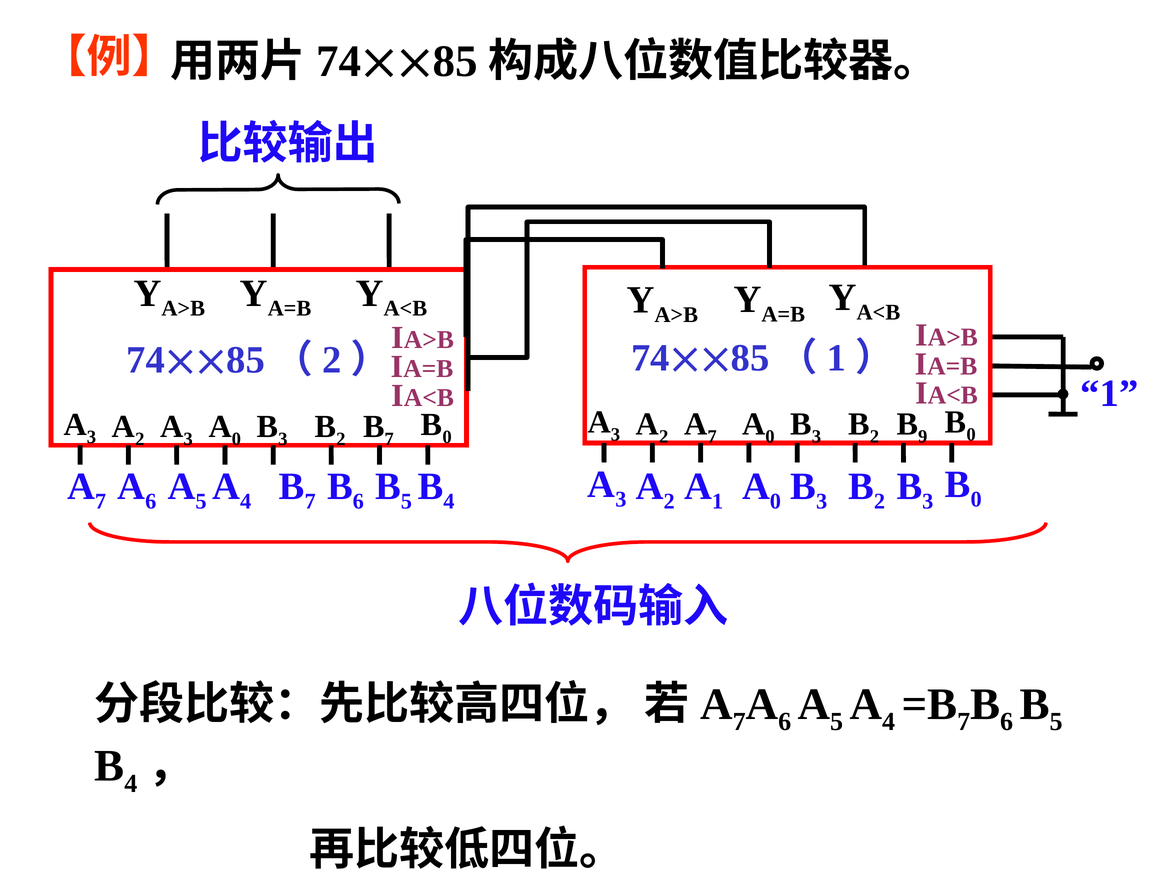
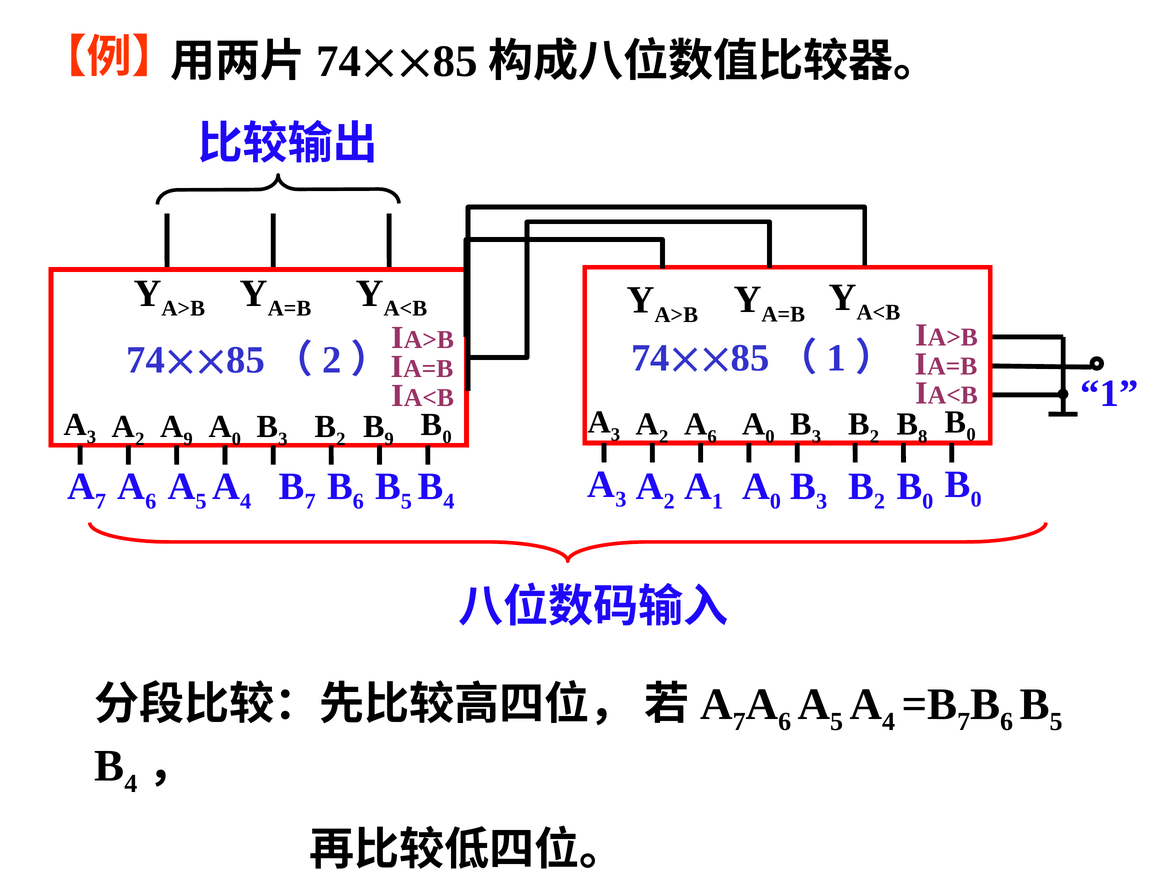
7 at (712, 437): 7 -> 6
9: 9 -> 8
3 at (188, 439): 3 -> 9
7 at (389, 439): 7 -> 9
3 at (928, 502): 3 -> 0
